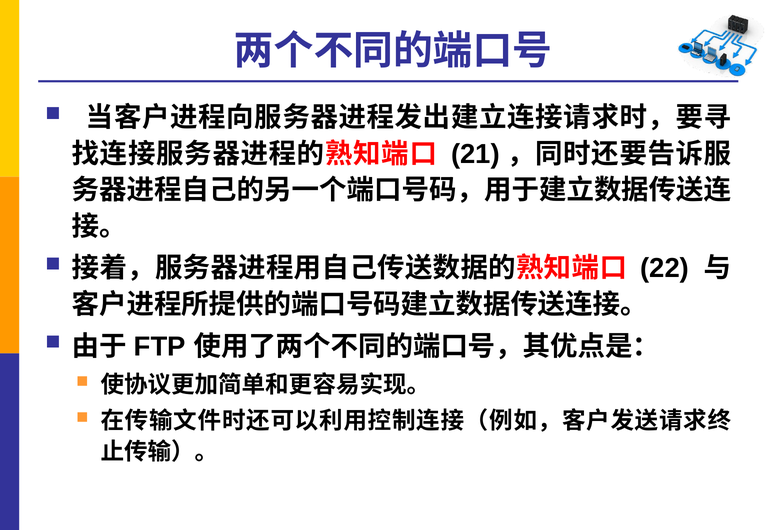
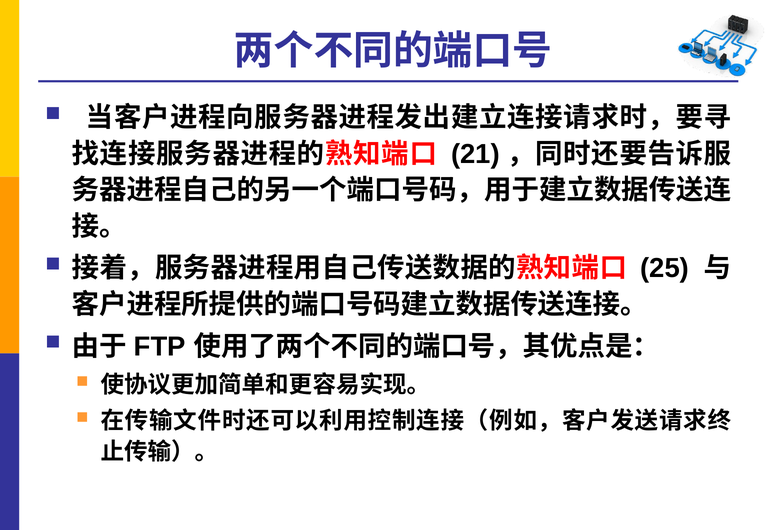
22: 22 -> 25
